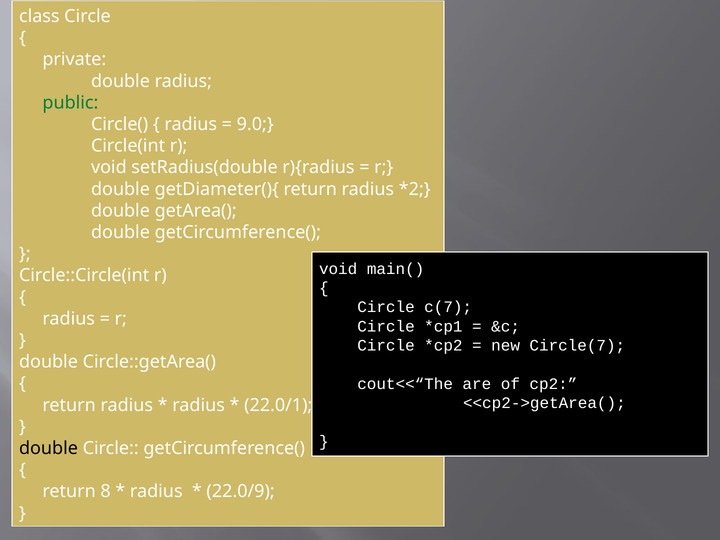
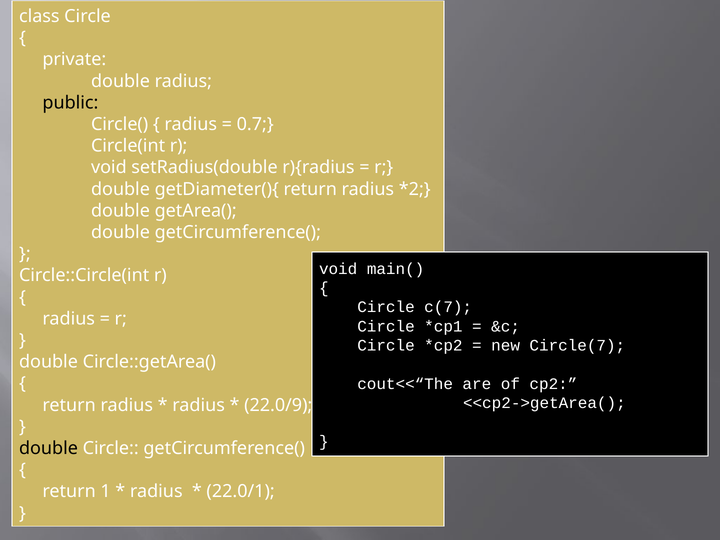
public colour: green -> black
9.0: 9.0 -> 0.7
22.0/1: 22.0/1 -> 22.0/9
8: 8 -> 1
22.0/9: 22.0/9 -> 22.0/1
